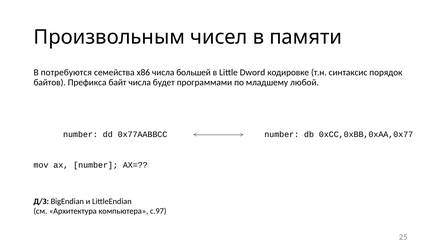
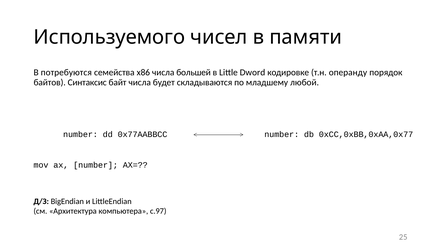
Произвольным: Произвольным -> Используемого
синтаксис: синтаксис -> операнду
Префикса: Префикса -> Синтаксис
программами: программами -> складываются
